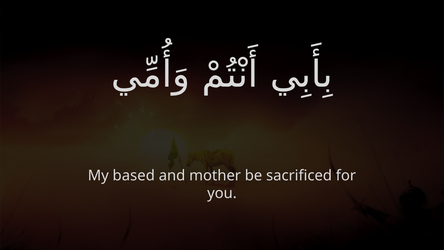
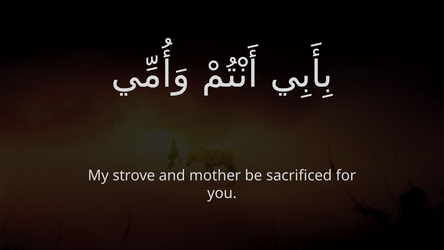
based: based -> strove
